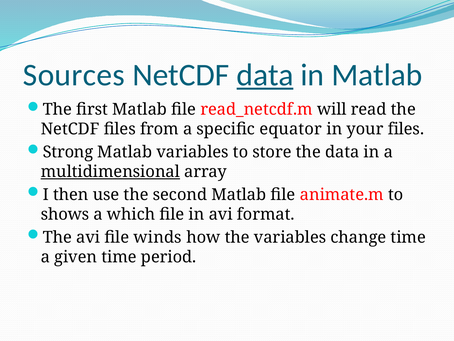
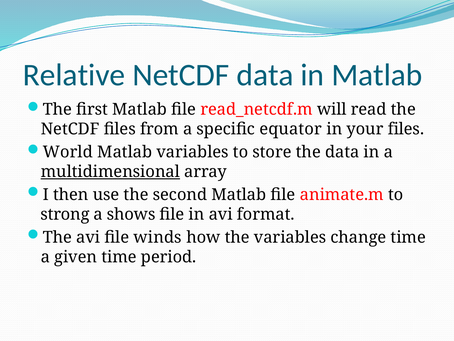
Sources: Sources -> Relative
data at (265, 75) underline: present -> none
Strong: Strong -> World
shows: shows -> strong
which: which -> shows
